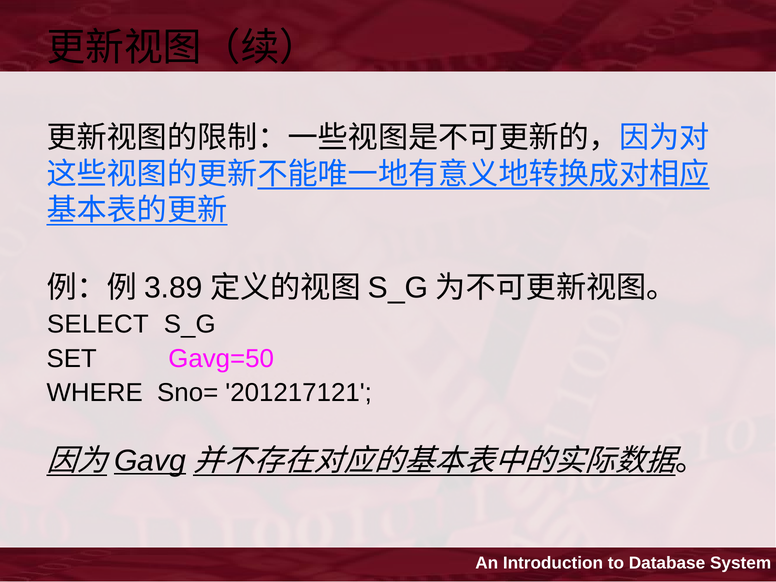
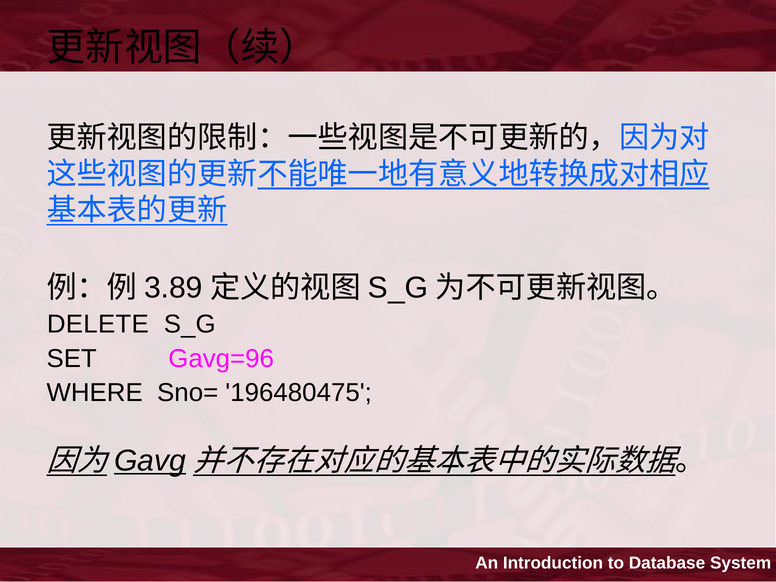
SELECT: SELECT -> DELETE
Gavg=50: Gavg=50 -> Gavg=96
201217121: 201217121 -> 196480475
